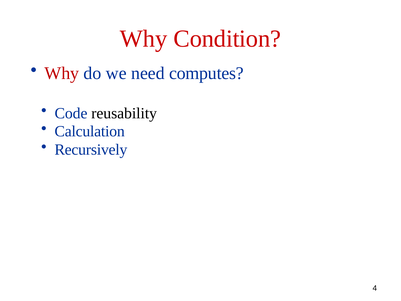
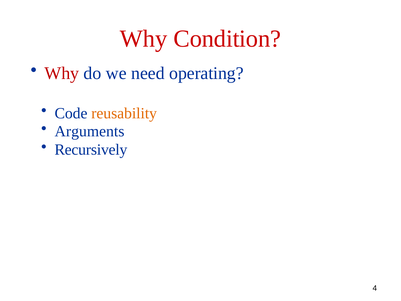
computes: computes -> operating
reusability colour: black -> orange
Calculation: Calculation -> Arguments
